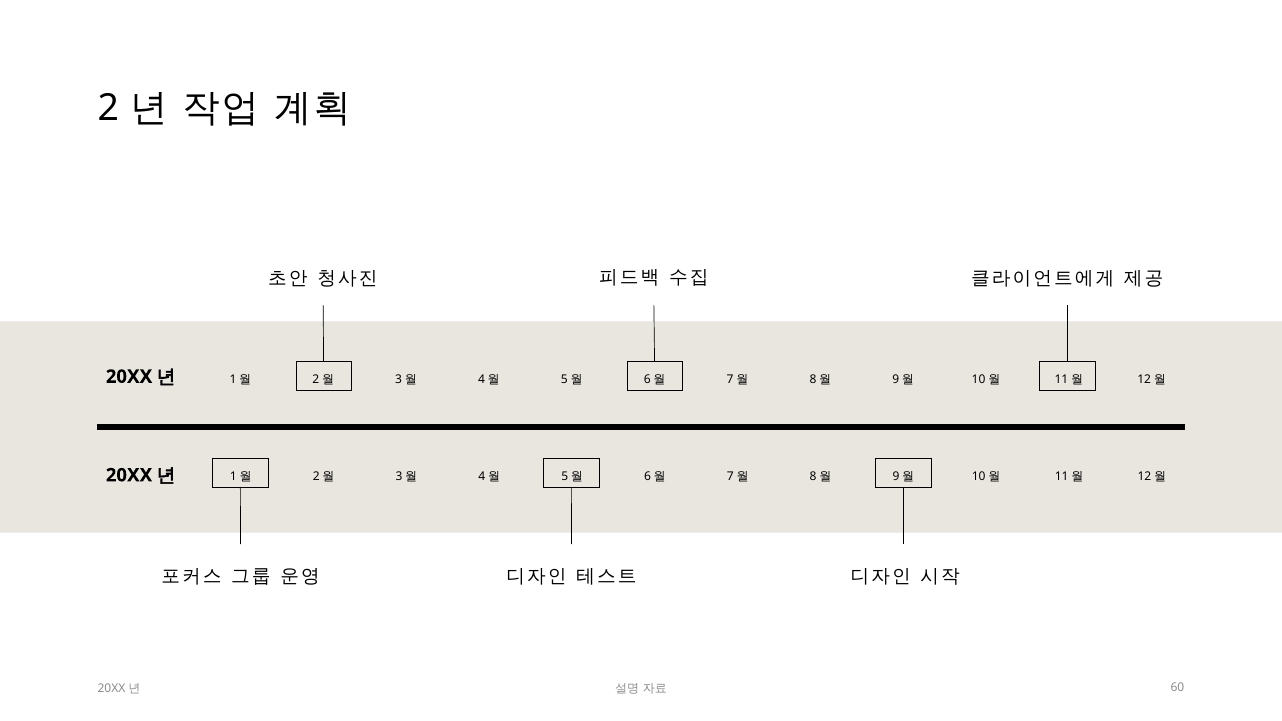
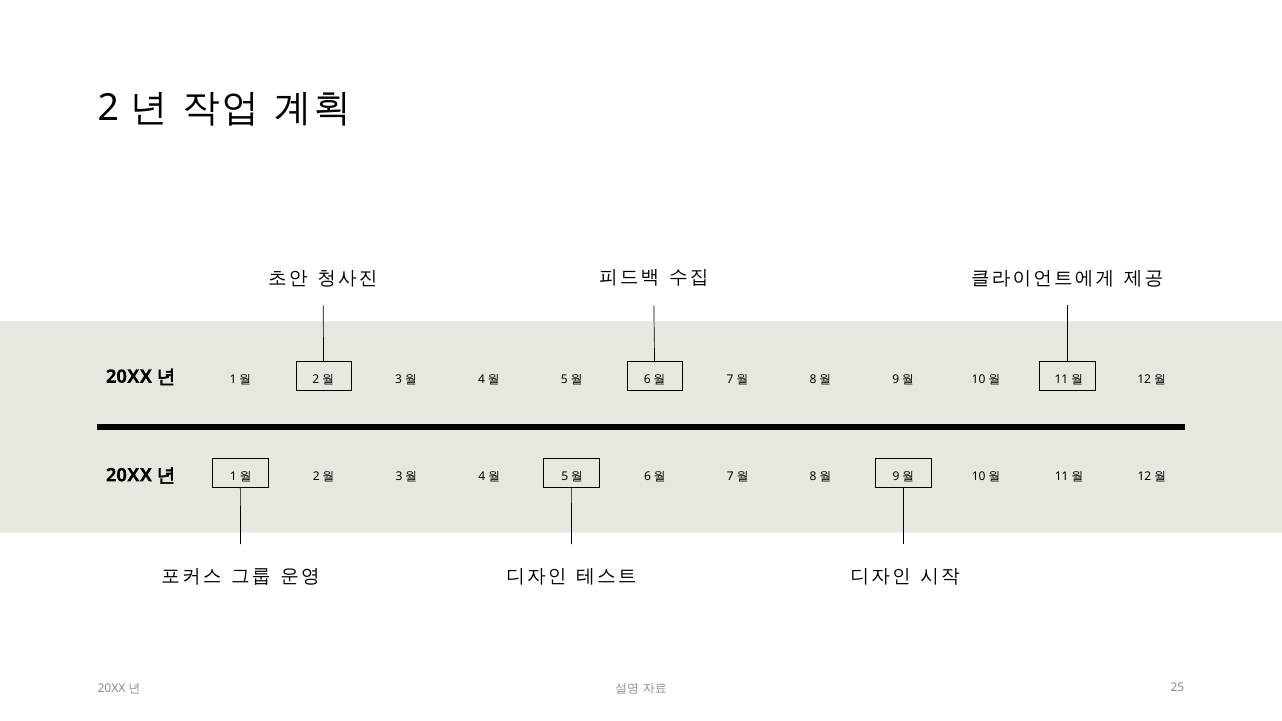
60: 60 -> 25
